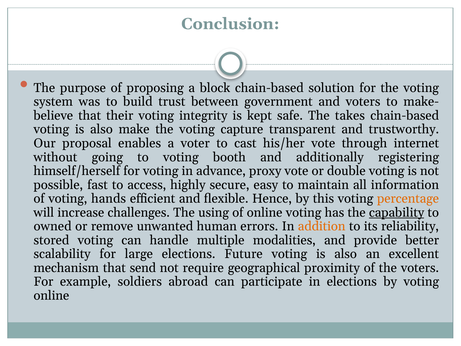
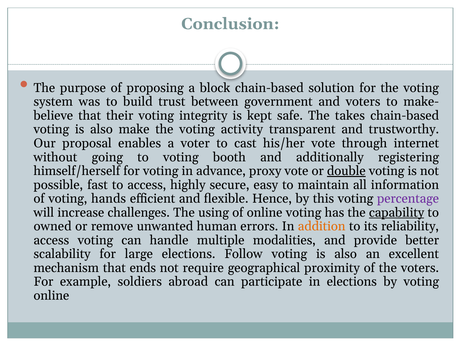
capture: capture -> activity
double underline: none -> present
percentage colour: orange -> purple
stored at (51, 240): stored -> access
Future: Future -> Follow
send: send -> ends
